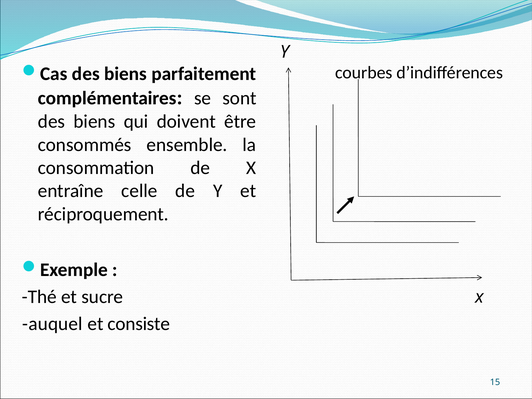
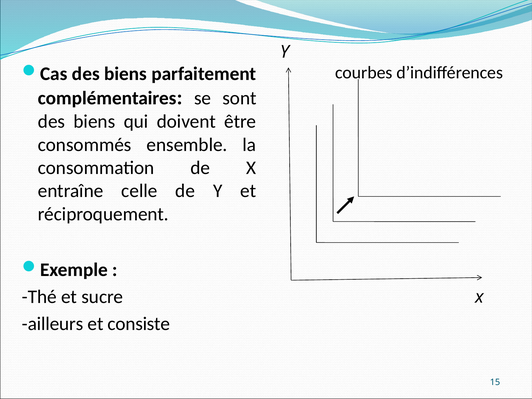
auquel: auquel -> ailleurs
